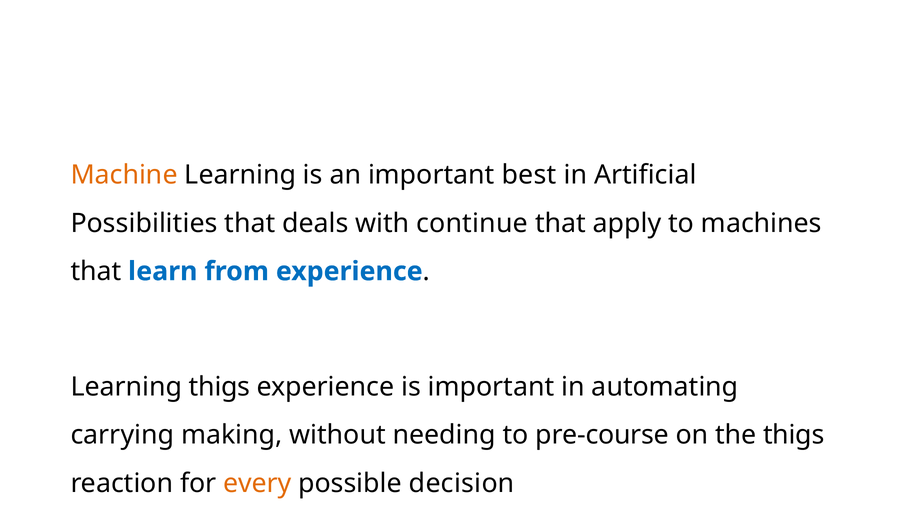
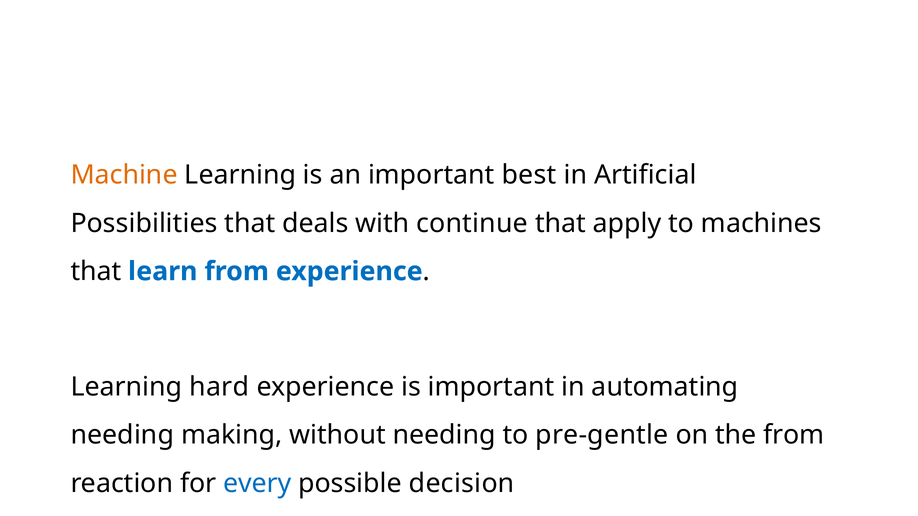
Learning thigs: thigs -> hard
carrying at (122, 435): carrying -> needing
pre-course: pre-course -> pre-gentle
the thigs: thigs -> from
every colour: orange -> blue
